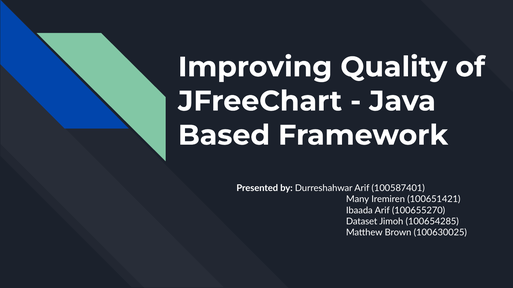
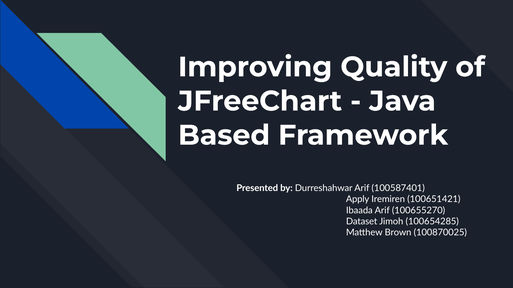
Many: Many -> Apply
100630025: 100630025 -> 100870025
